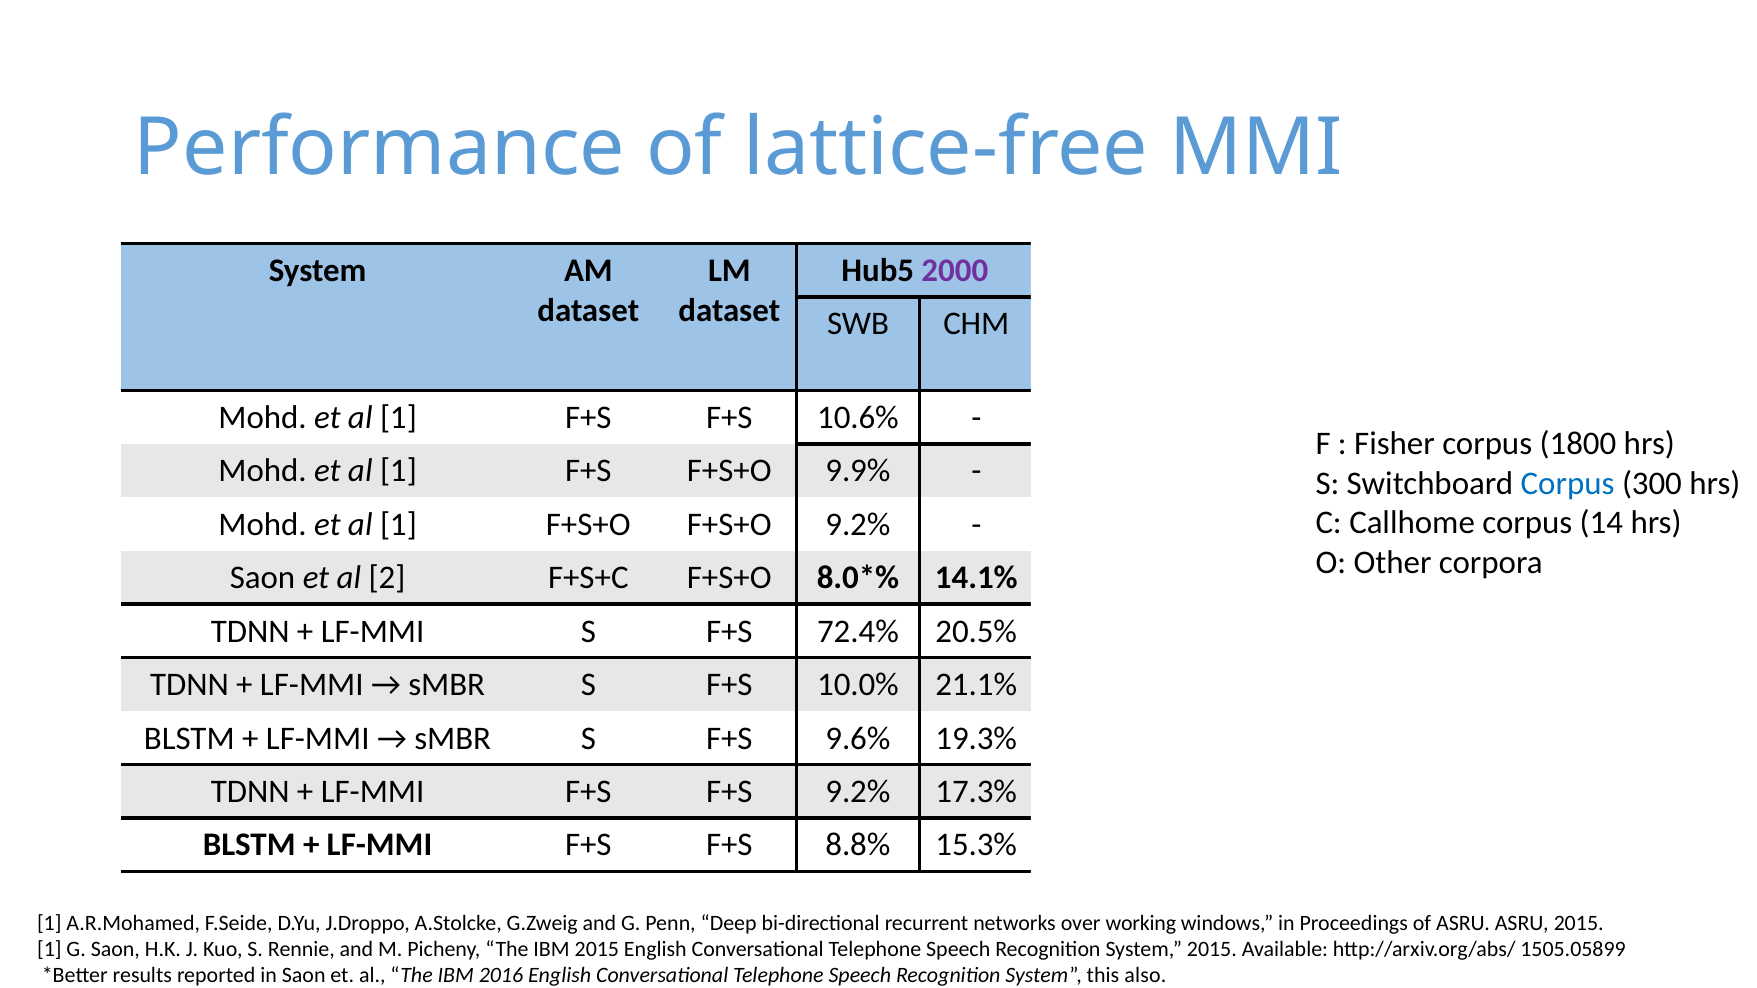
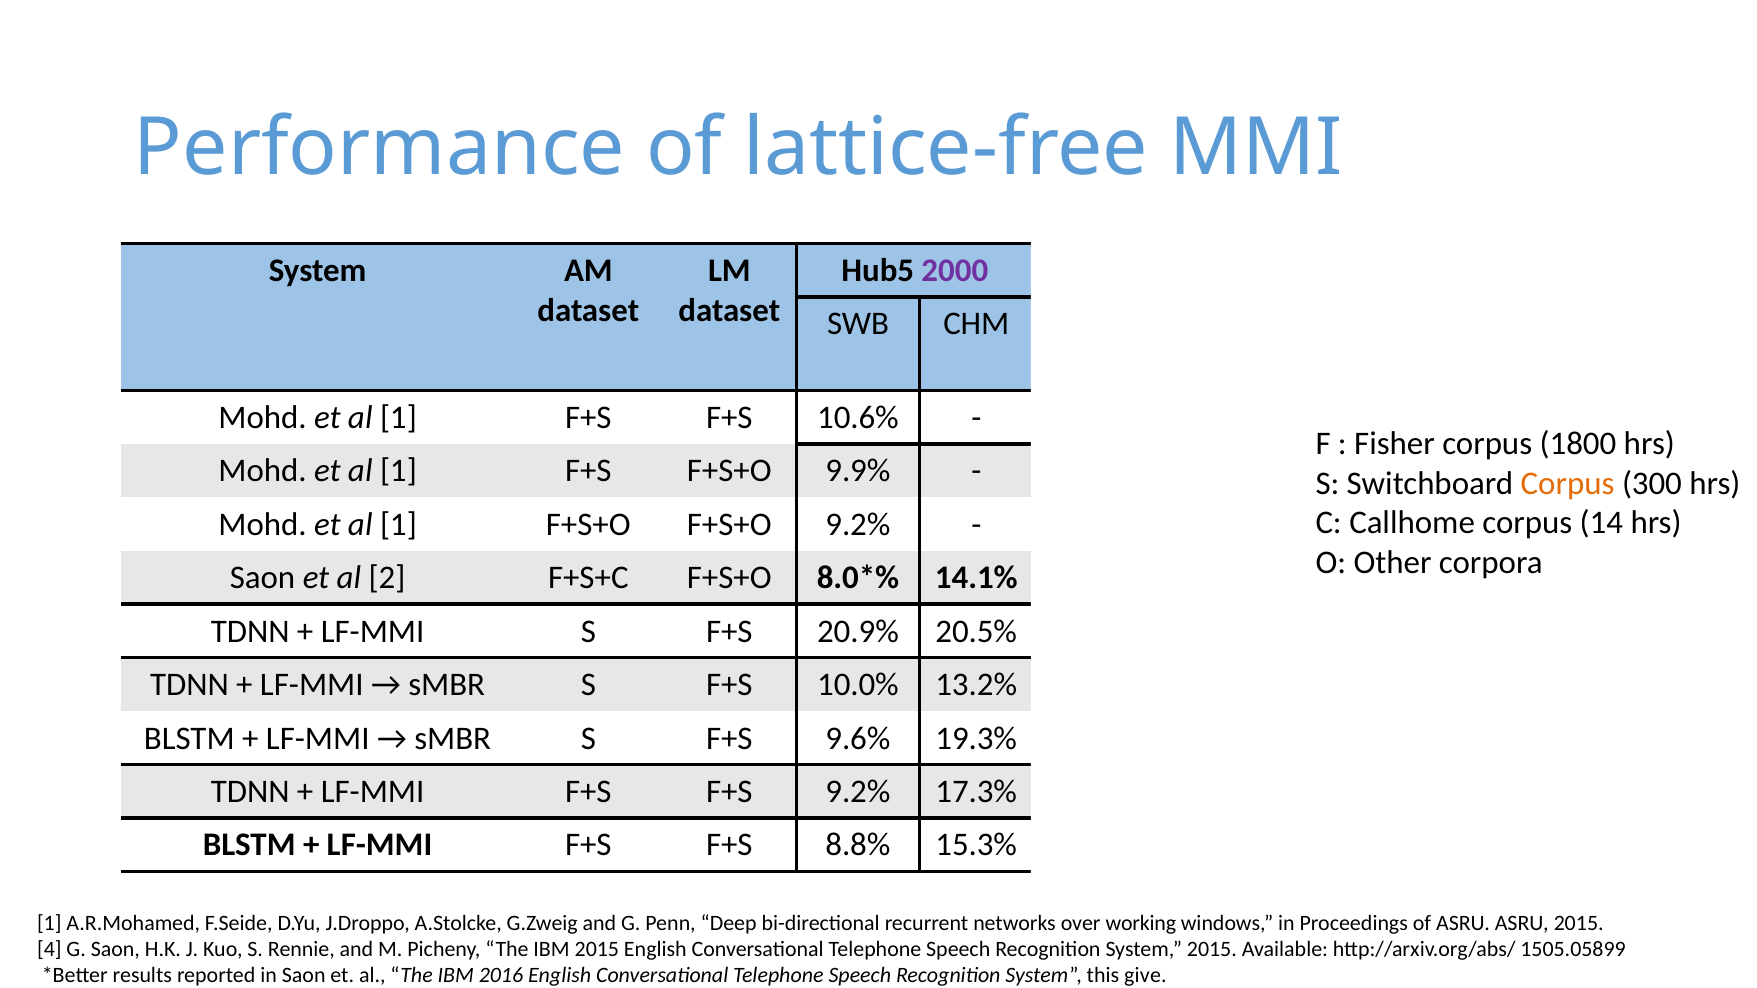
Corpus at (1568, 484) colour: blue -> orange
72.4%: 72.4% -> 20.9%
10.0% 21.1%: 21.1% -> 13.2%
1 at (49, 950): 1 -> 4
also: also -> give
